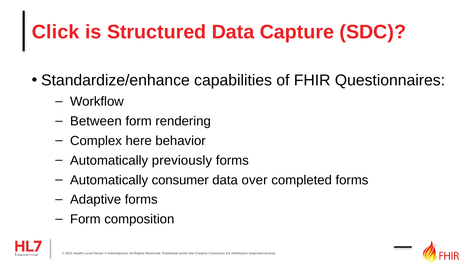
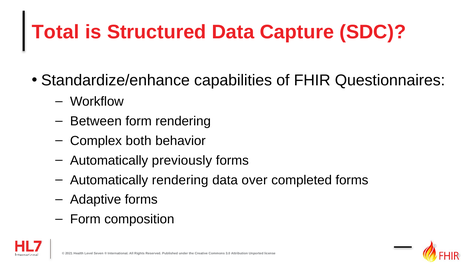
Click: Click -> Total
here: here -> both
Automatically consumer: consumer -> rendering
